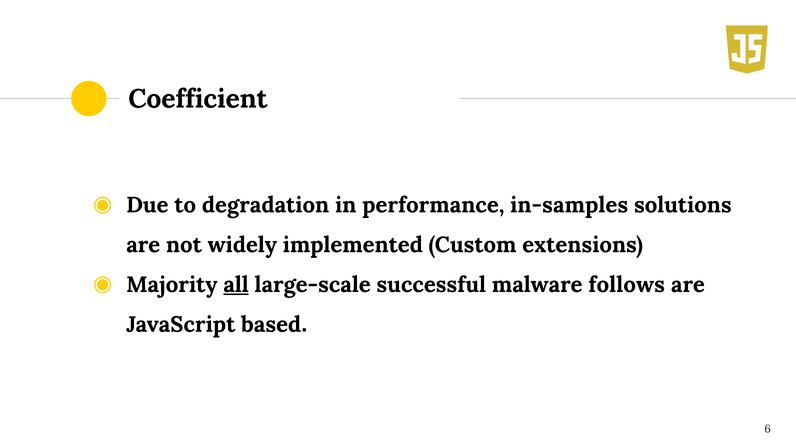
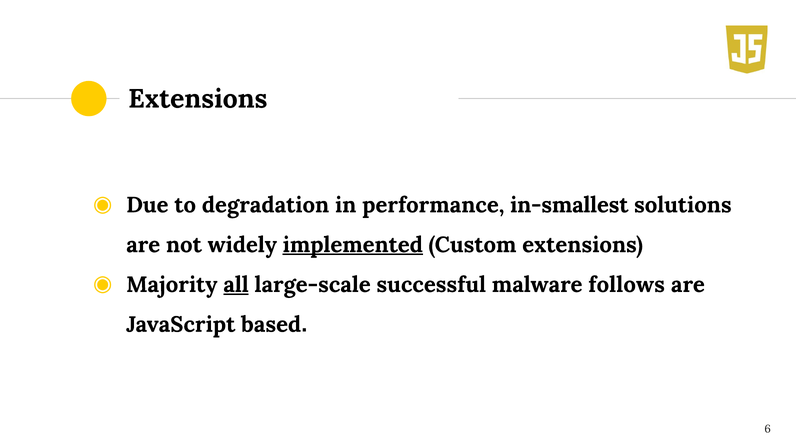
Coefficient at (198, 99): Coefficient -> Extensions
in-samples: in-samples -> in-smallest
implemented underline: none -> present
